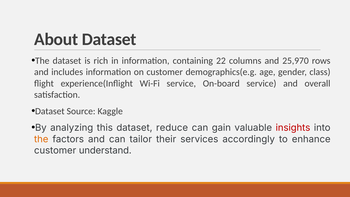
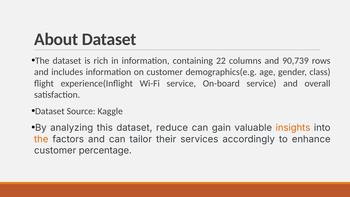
25,970: 25,970 -> 90,739
insights colour: red -> orange
understand: understand -> percentage
